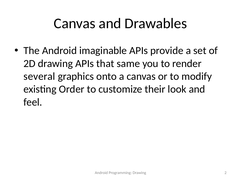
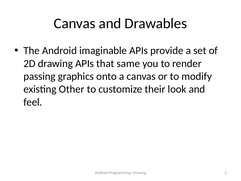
several: several -> passing
Order: Order -> Other
